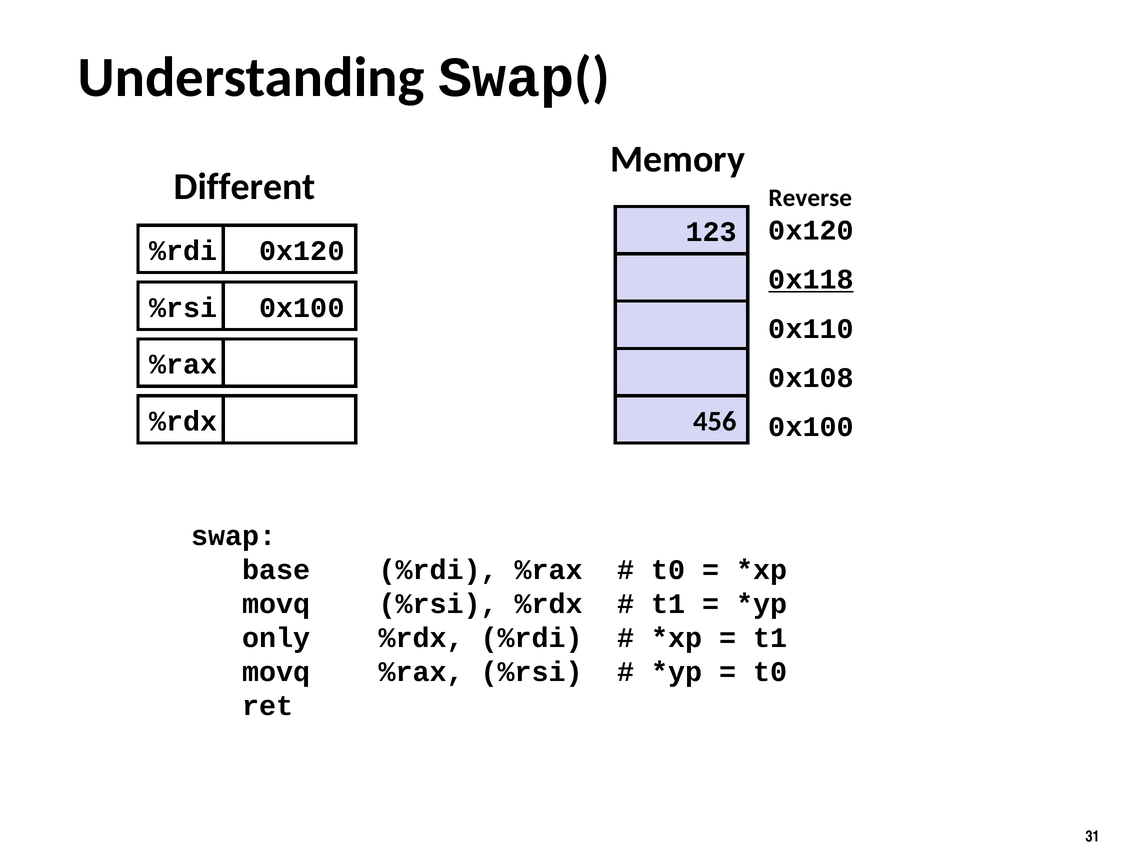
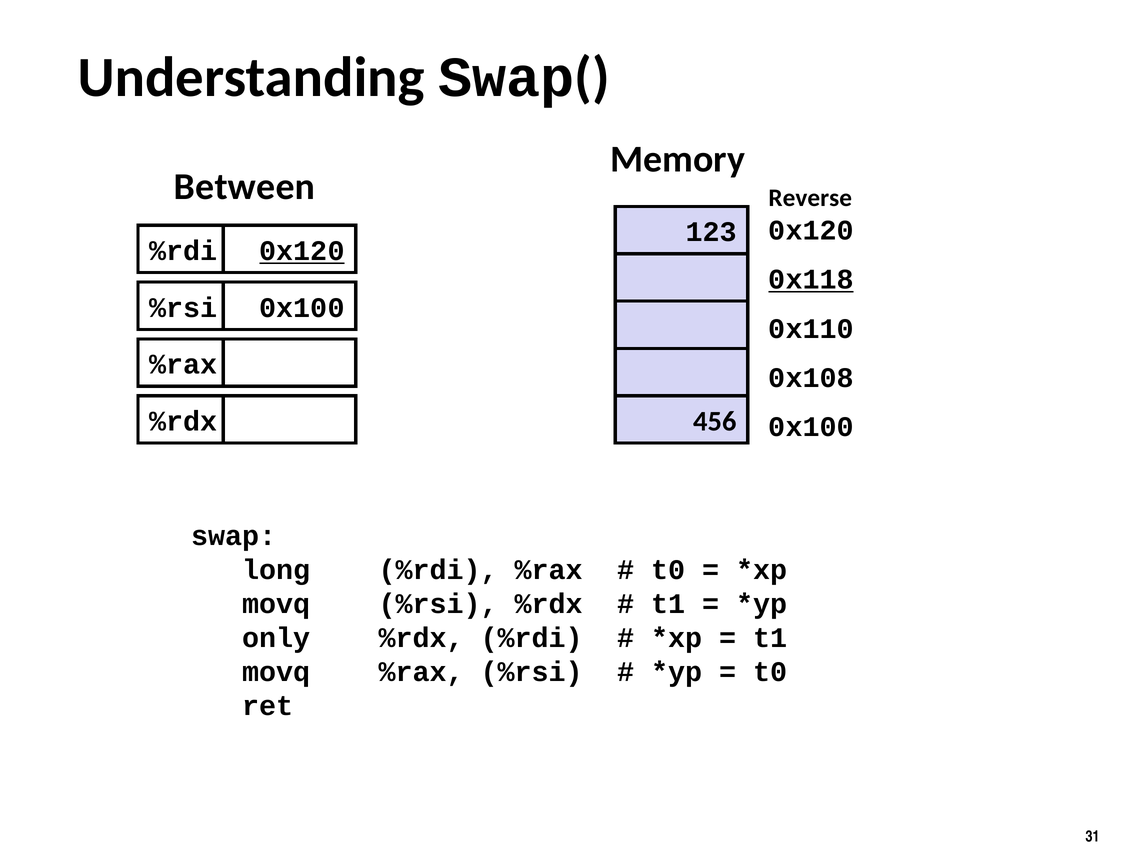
Different: Different -> Between
0x120 at (302, 251) underline: none -> present
base: base -> long
